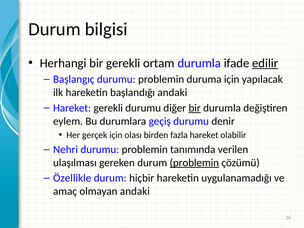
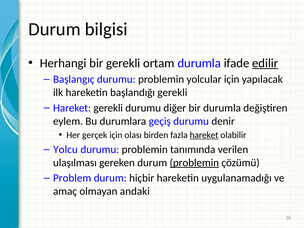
duruma: duruma -> yolcular
başlandığı andaki: andaki -> gerekli
bir at (195, 108) underline: present -> none
hareket at (204, 135) underline: none -> present
Nehri: Nehri -> Yolcu
Özellikle: Özellikle -> Problem
